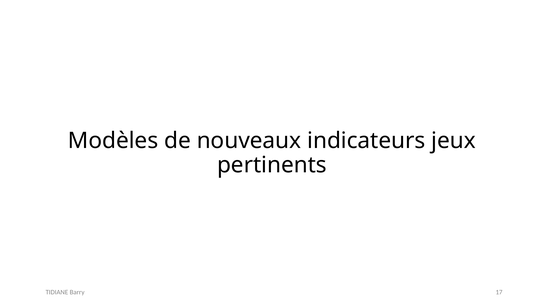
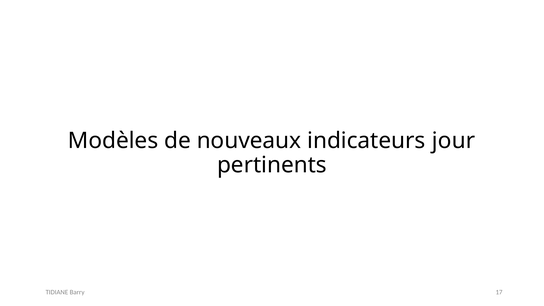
jeux: jeux -> jour
